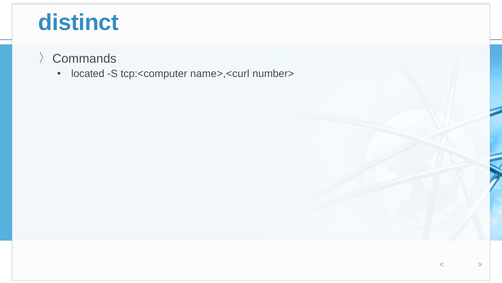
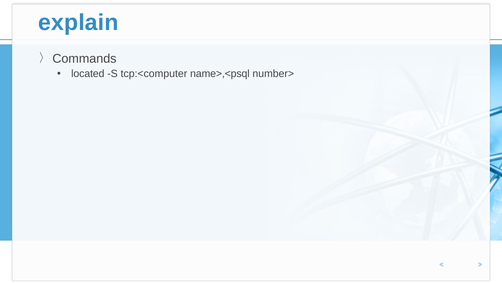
distinct: distinct -> explain
name>,<curl: name>,<curl -> name>,<psql
